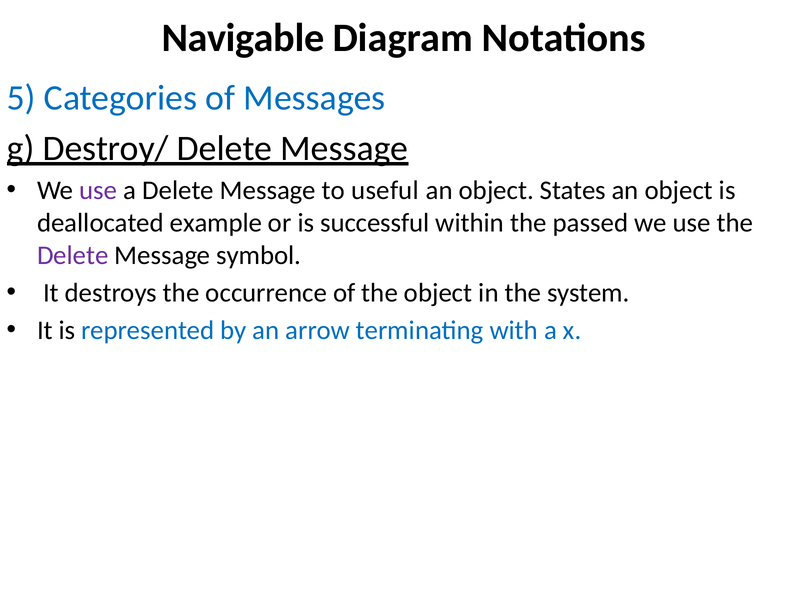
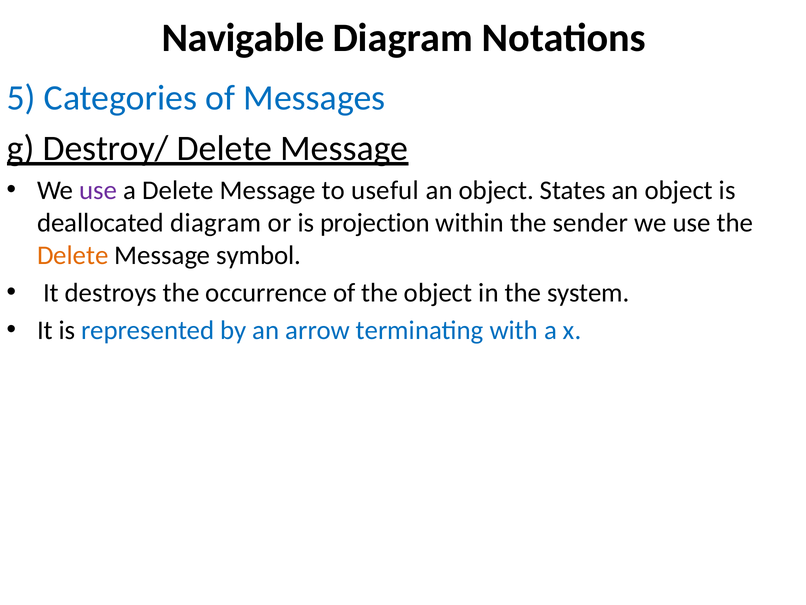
deallocated example: example -> diagram
successful: successful -> projection
passed: passed -> sender
Delete at (73, 255) colour: purple -> orange
